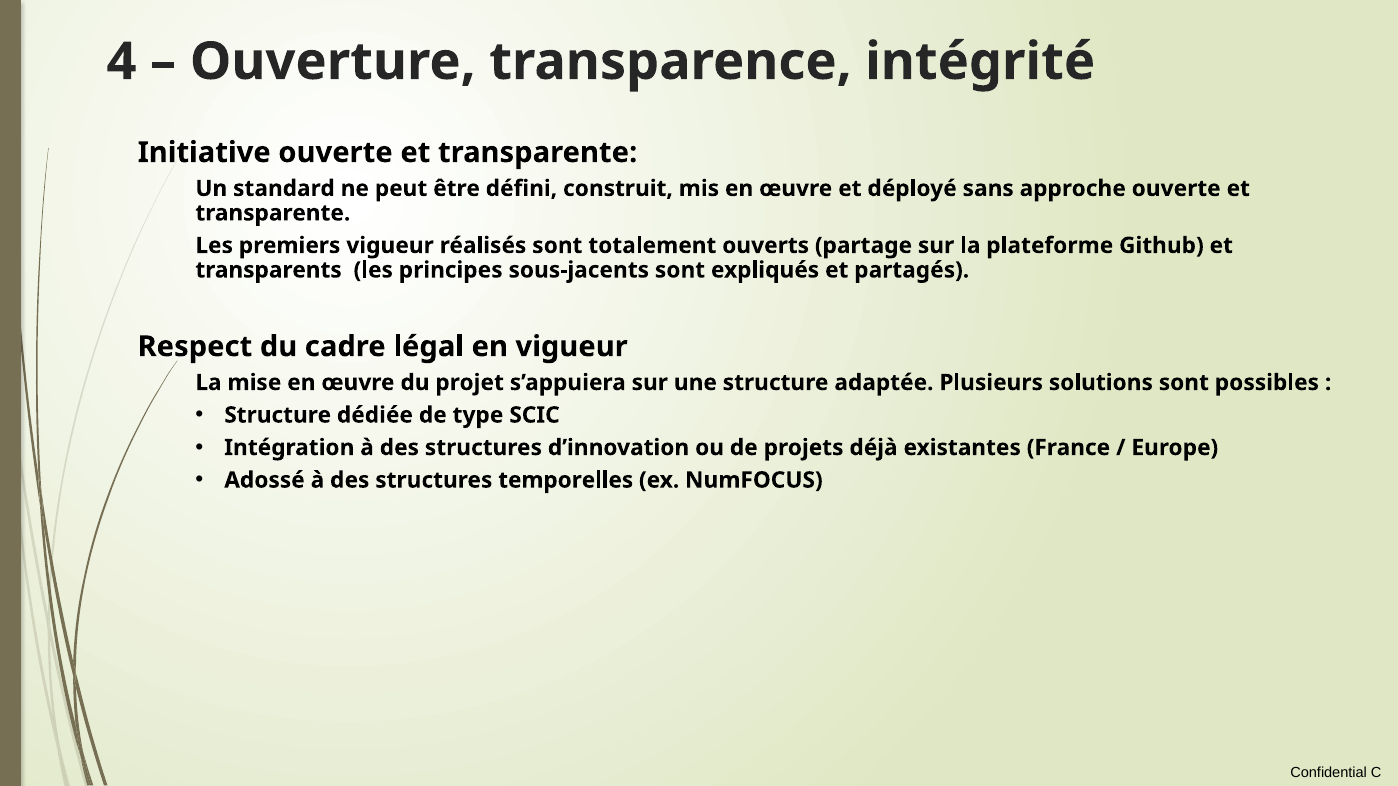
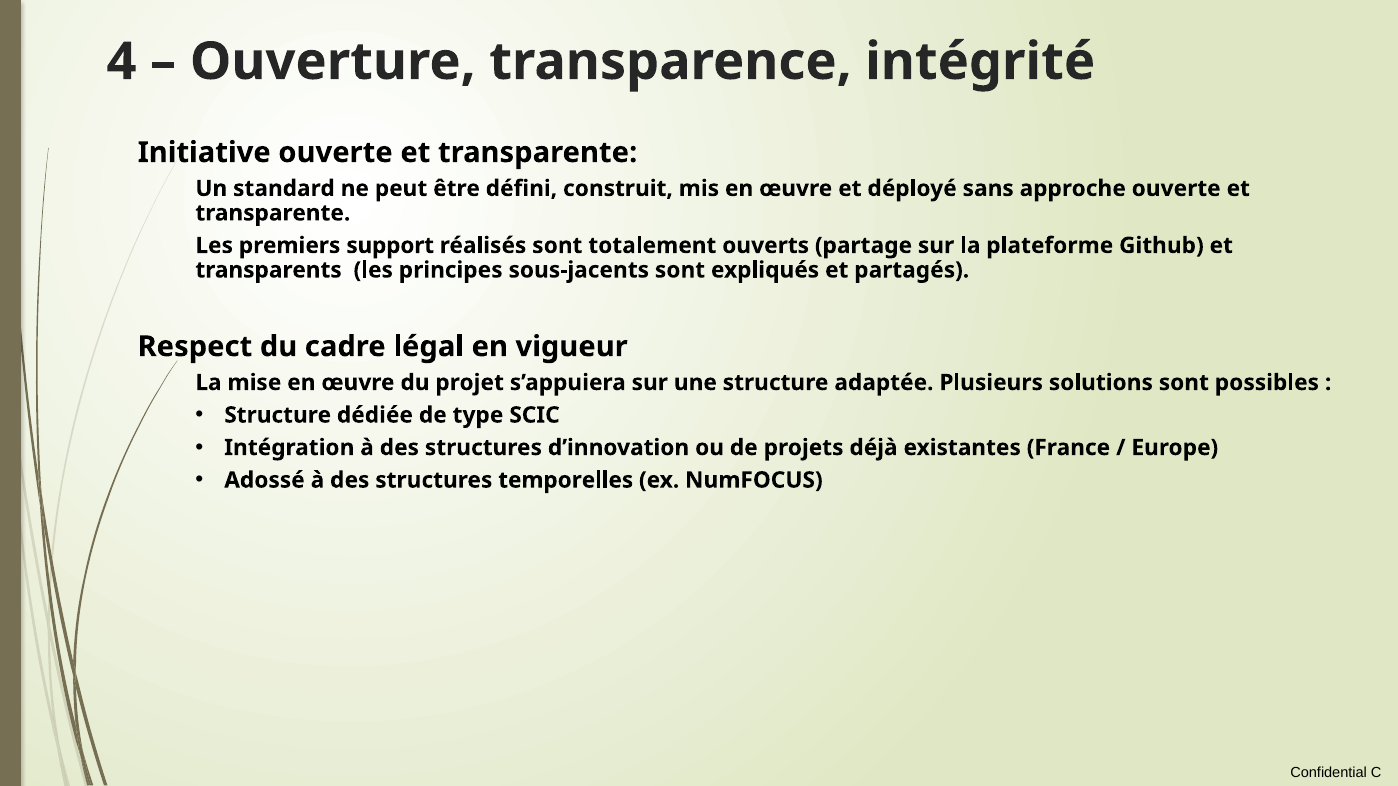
premiers vigueur: vigueur -> support
